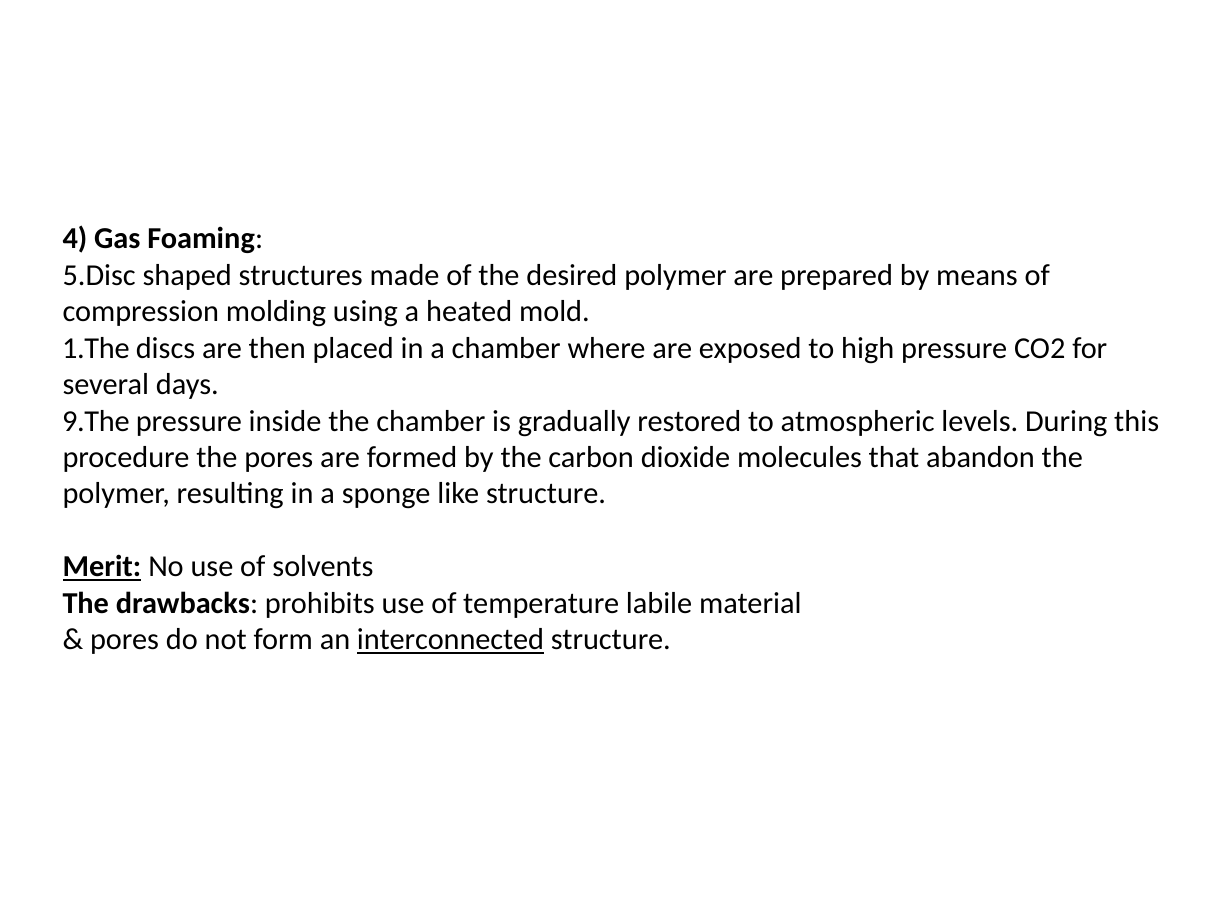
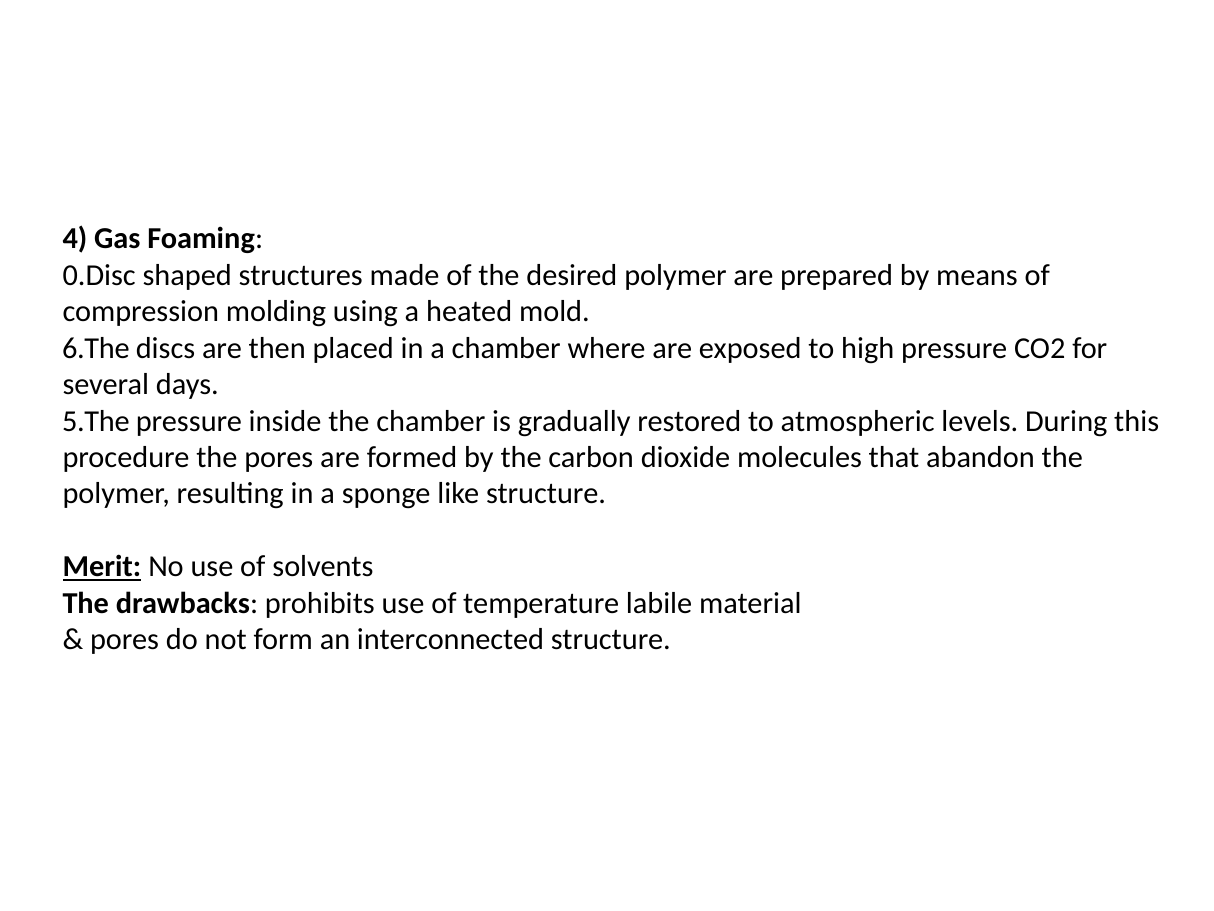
5.Disc: 5.Disc -> 0.Disc
1.The: 1.The -> 6.The
9.The: 9.The -> 5.The
interconnected underline: present -> none
